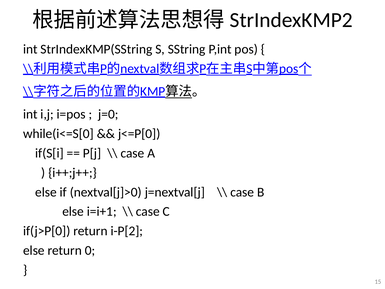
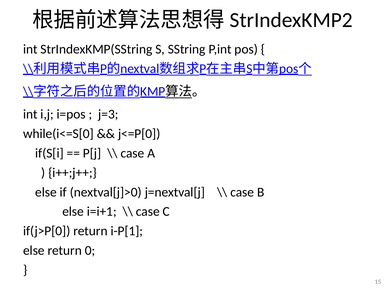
j=0: j=0 -> j=3
i-P[2: i-P[2 -> i-P[1
